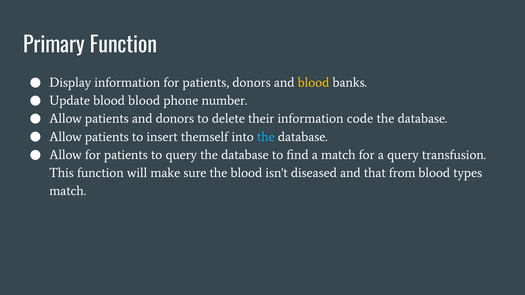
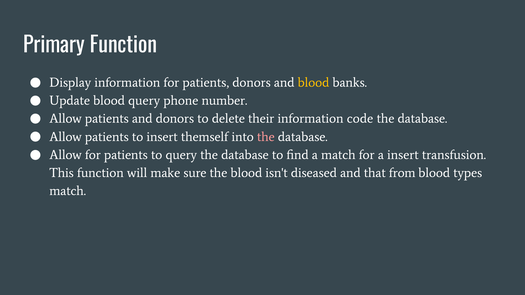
blood blood: blood -> query
the at (266, 137) colour: light blue -> pink
a query: query -> insert
